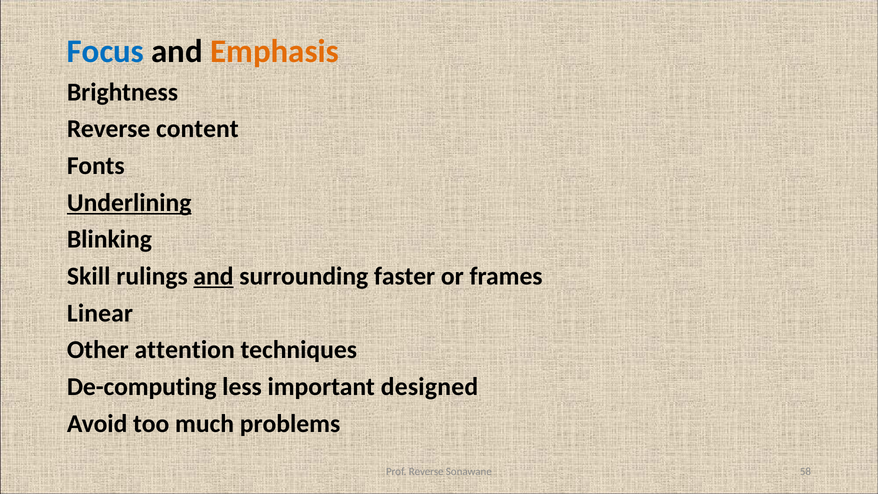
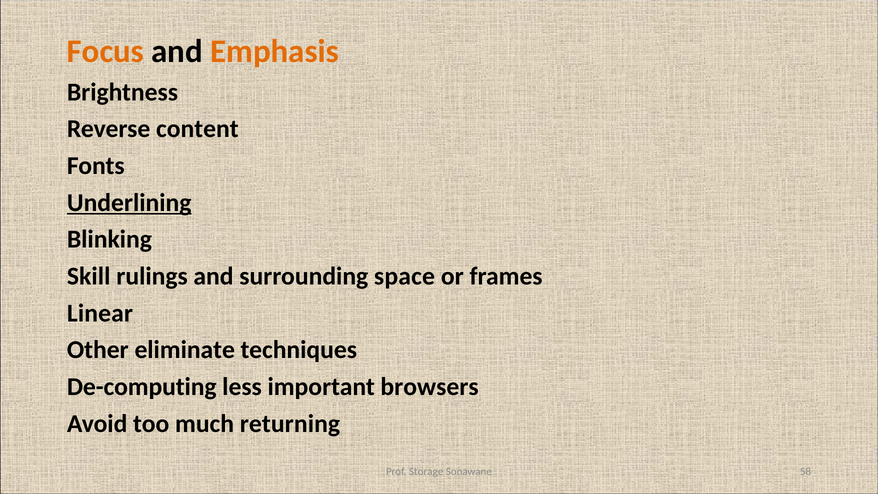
Focus colour: blue -> orange
and at (214, 276) underline: present -> none
faster: faster -> space
attention: attention -> eliminate
designed: designed -> browsers
problems: problems -> returning
Prof Reverse: Reverse -> Storage
